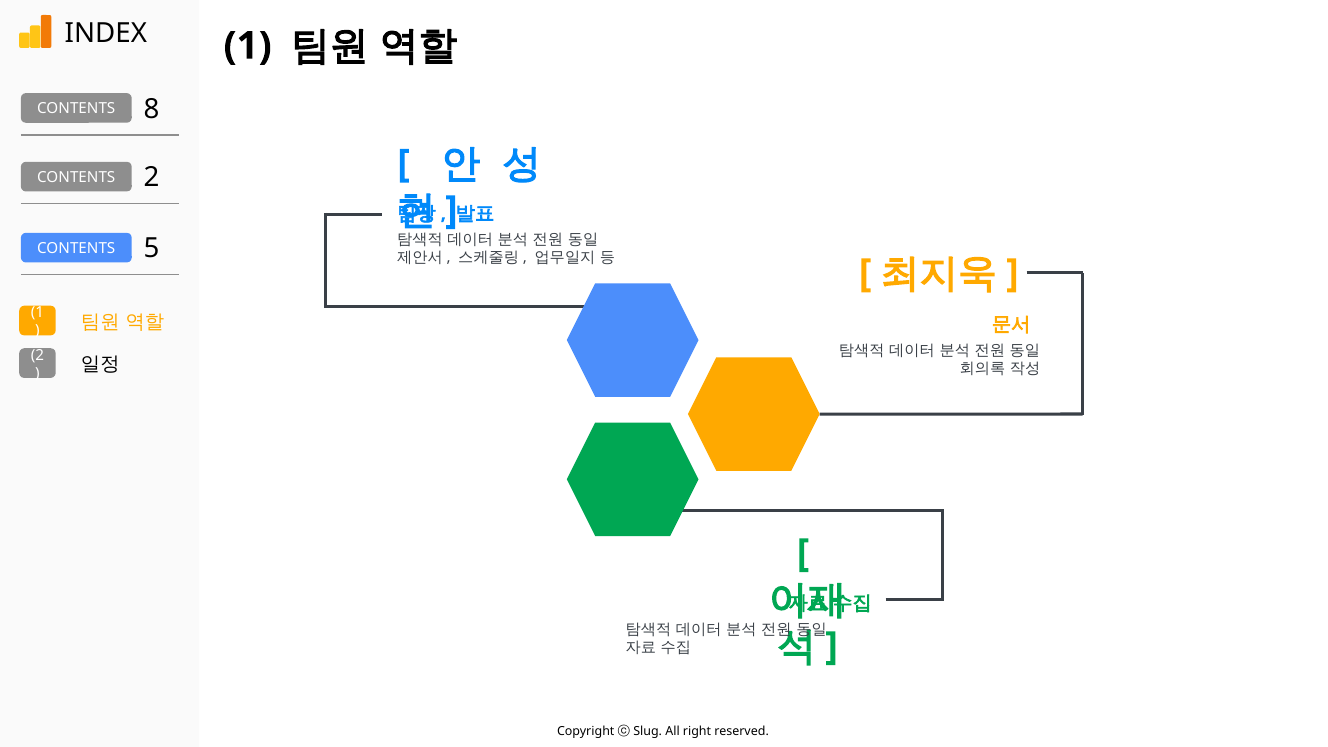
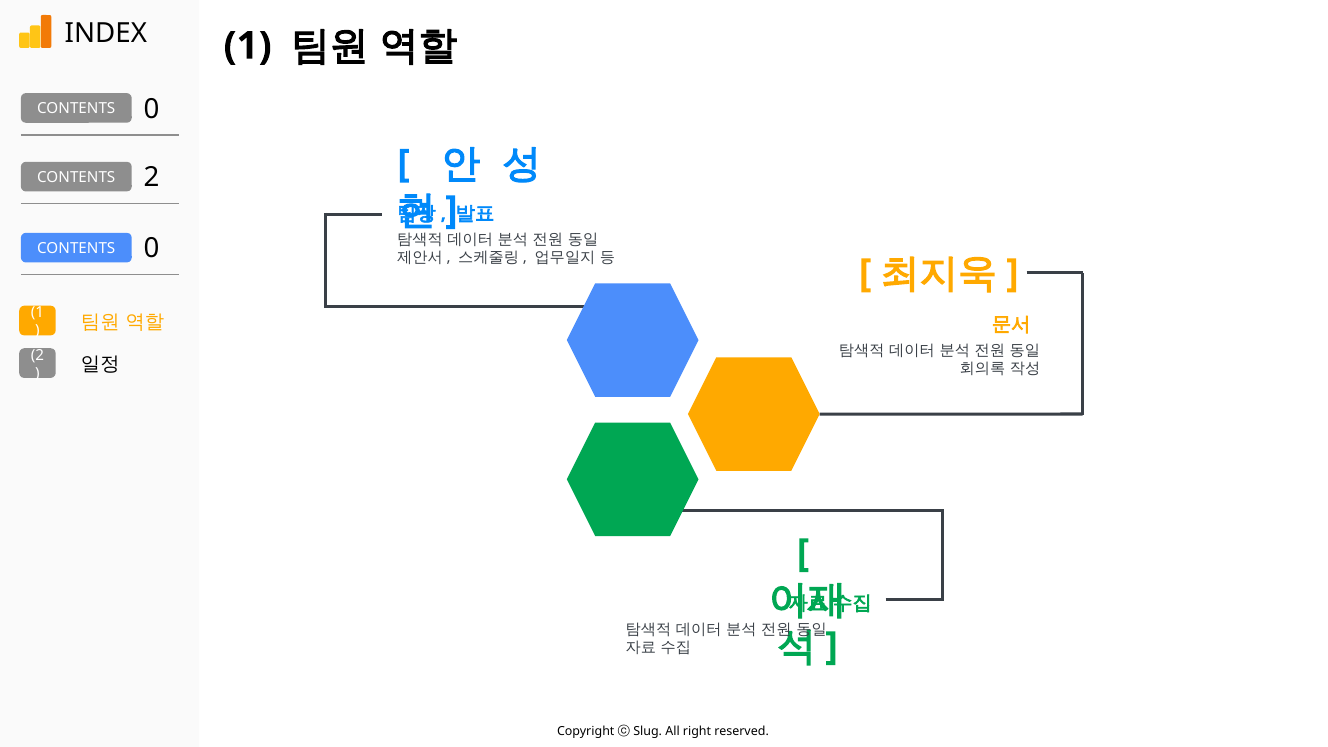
8 at (152, 109): 8 -> 0
5 at (152, 249): 5 -> 0
